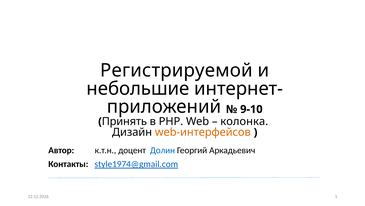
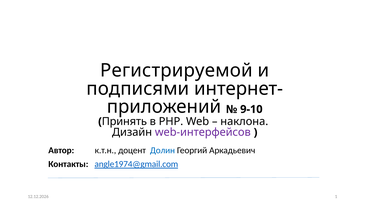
небольшие: небольшие -> подписями
колонка: колонка -> наклона
web-интерфейсов colour: orange -> purple
style1974@gmail.com: style1974@gmail.com -> angle1974@gmail.com
